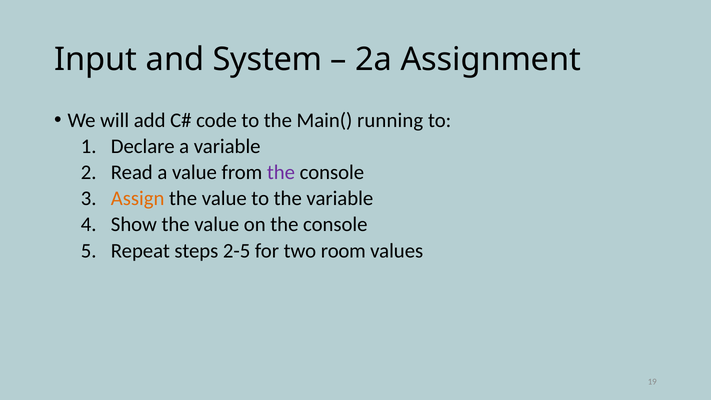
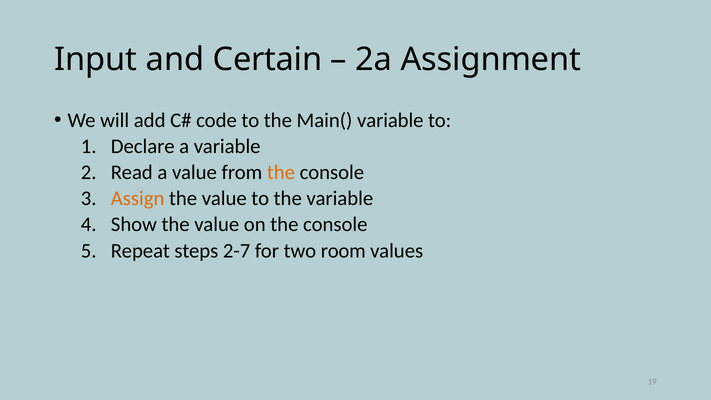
System: System -> Certain
Main( running: running -> variable
the at (281, 172) colour: purple -> orange
2-5: 2-5 -> 2-7
